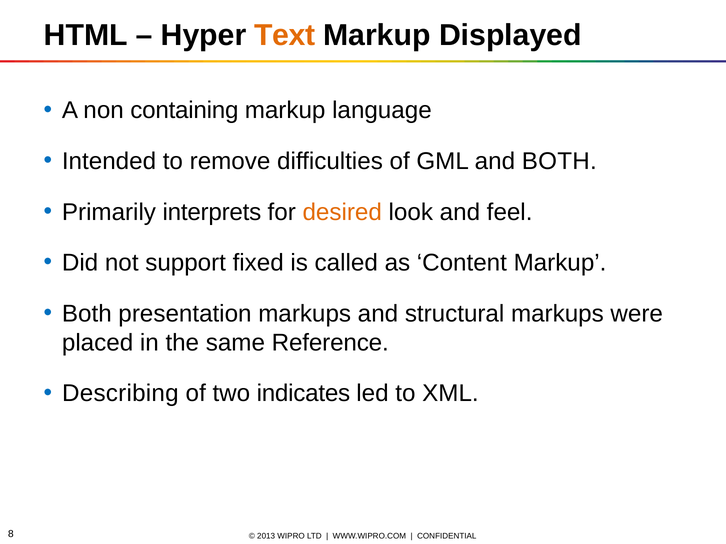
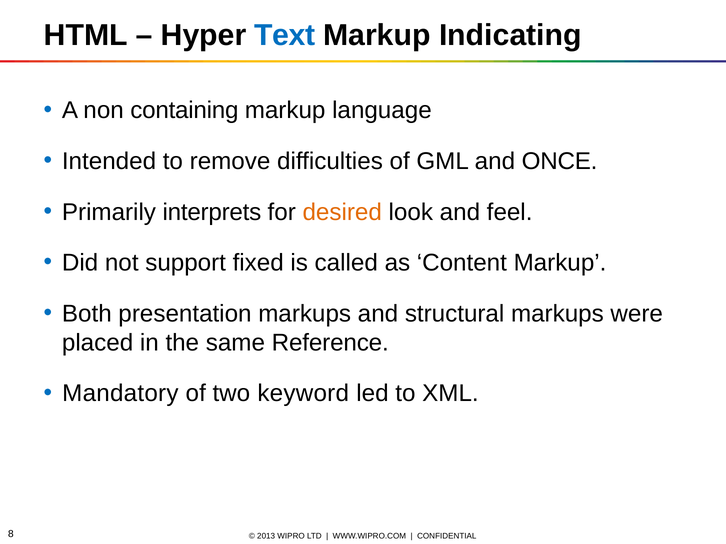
Text colour: orange -> blue
Displayed: Displayed -> Indicating
and BOTH: BOTH -> ONCE
Describing: Describing -> Mandatory
indicates: indicates -> keyword
